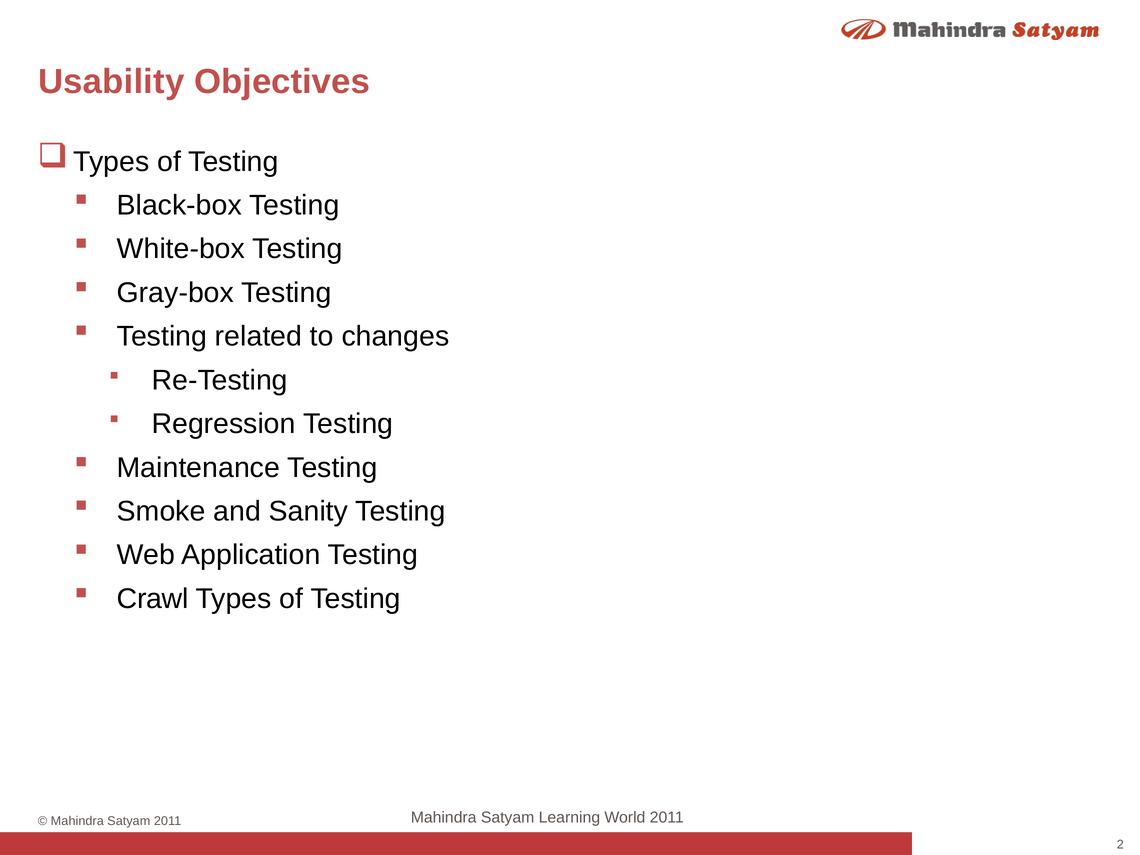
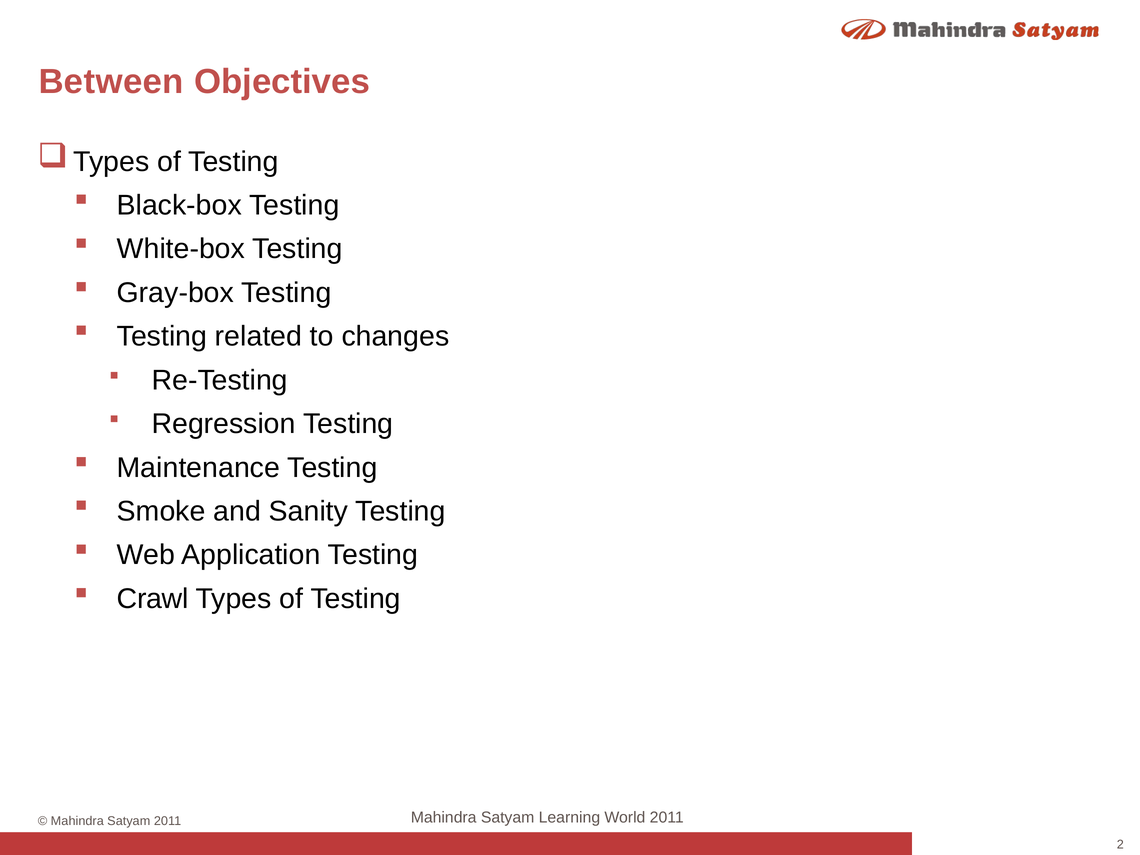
Usability: Usability -> Between
